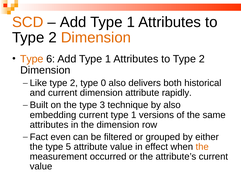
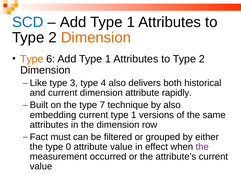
SCD colour: orange -> blue
Like type 2: 2 -> 3
0: 0 -> 4
3: 3 -> 7
even: even -> must
5: 5 -> 0
the at (202, 147) colour: orange -> purple
